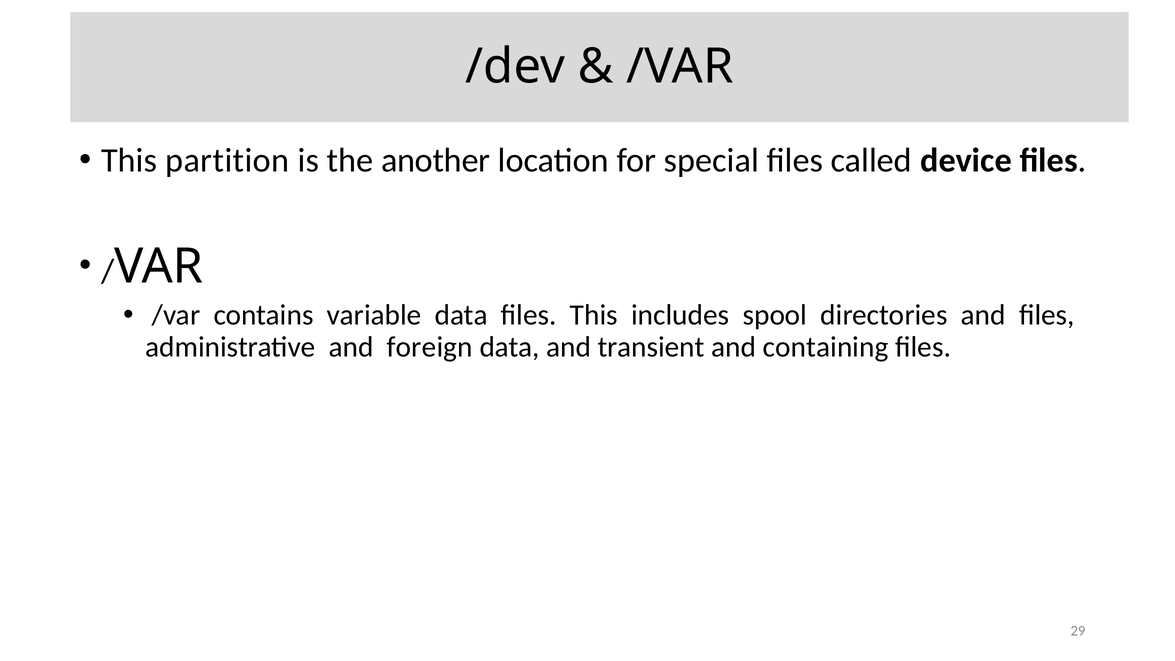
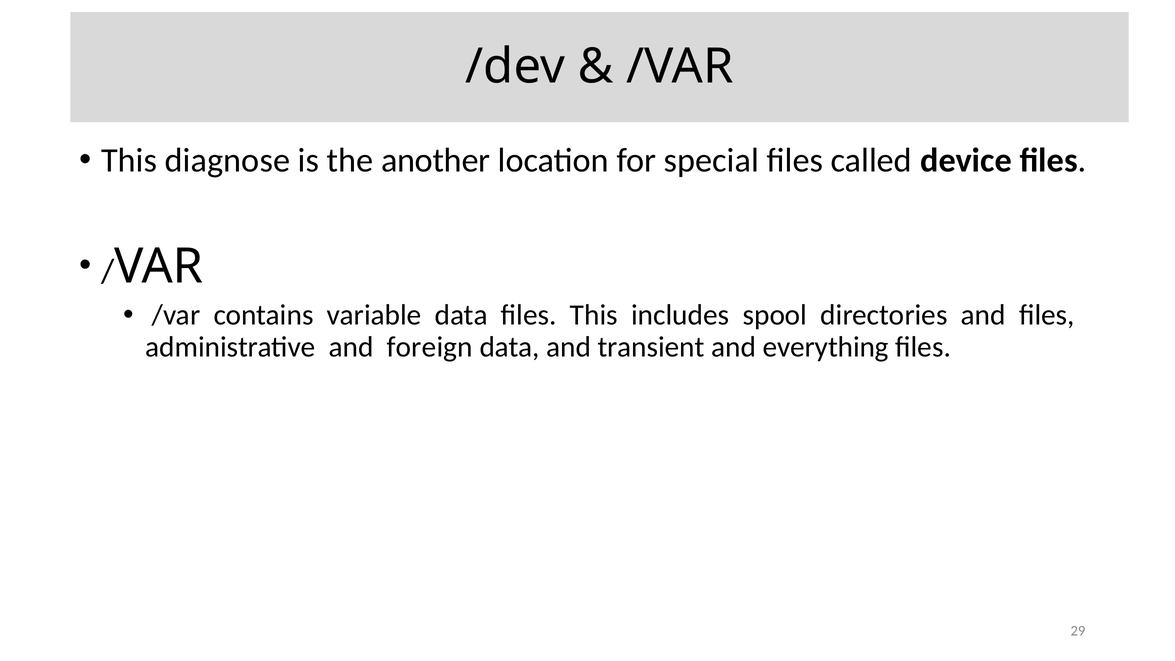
partition: partition -> diagnose
containing: containing -> everything
